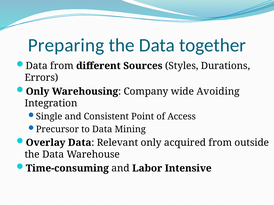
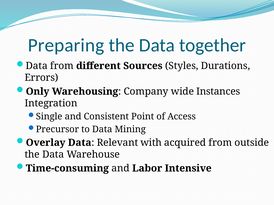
Avoiding: Avoiding -> Instances
Relevant only: only -> with
